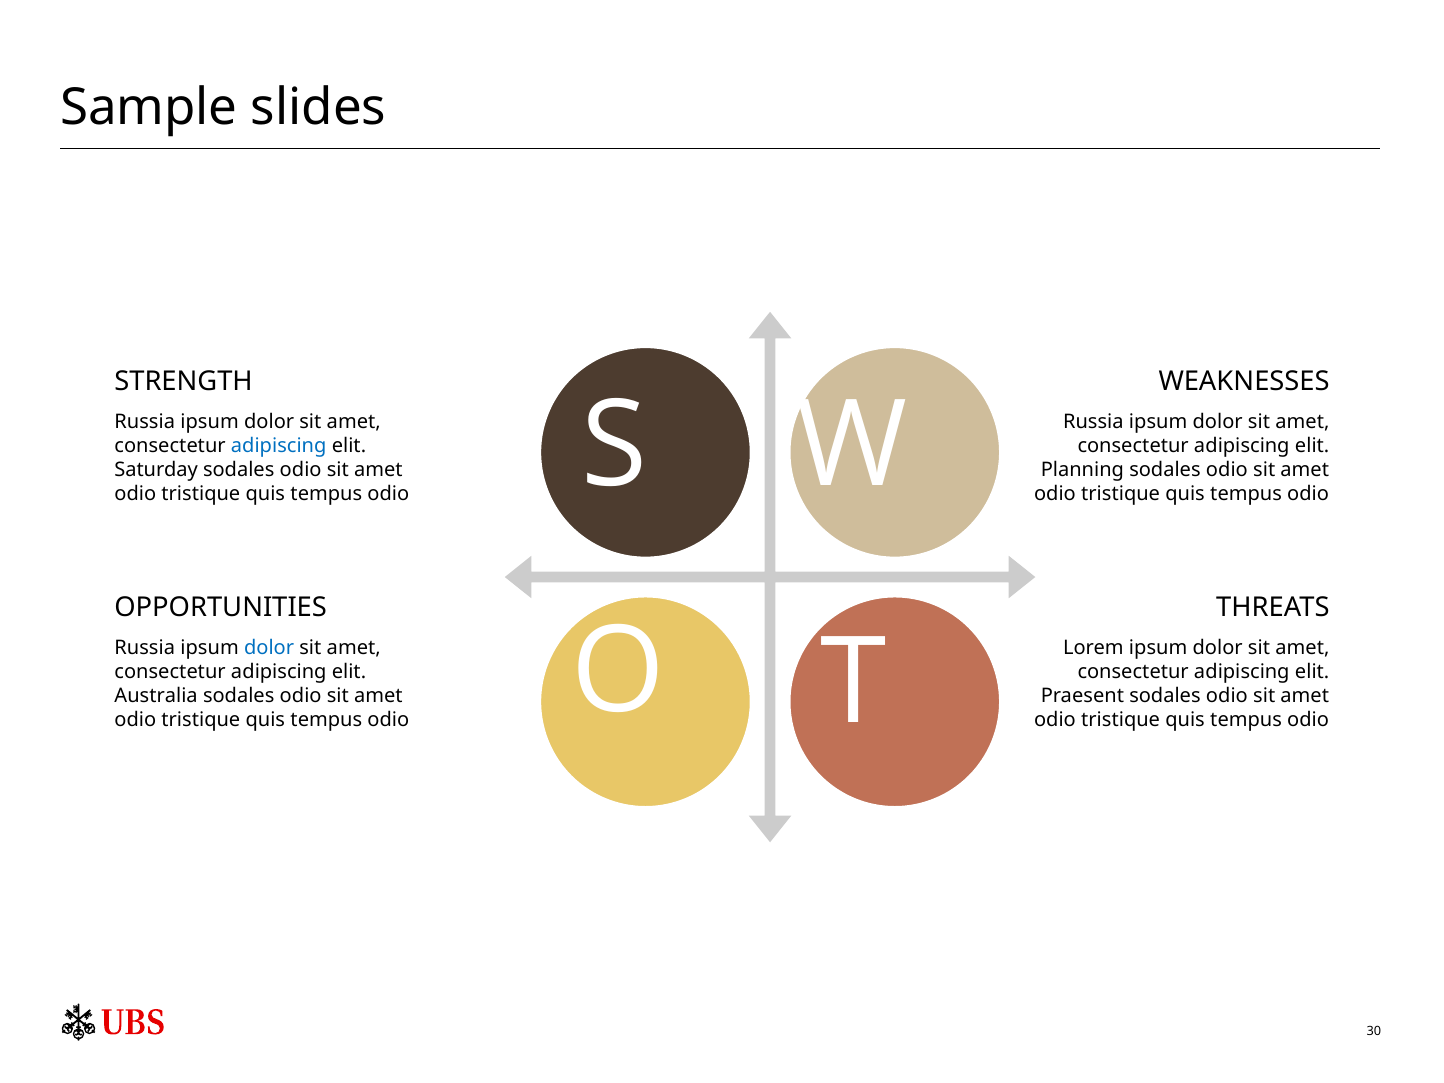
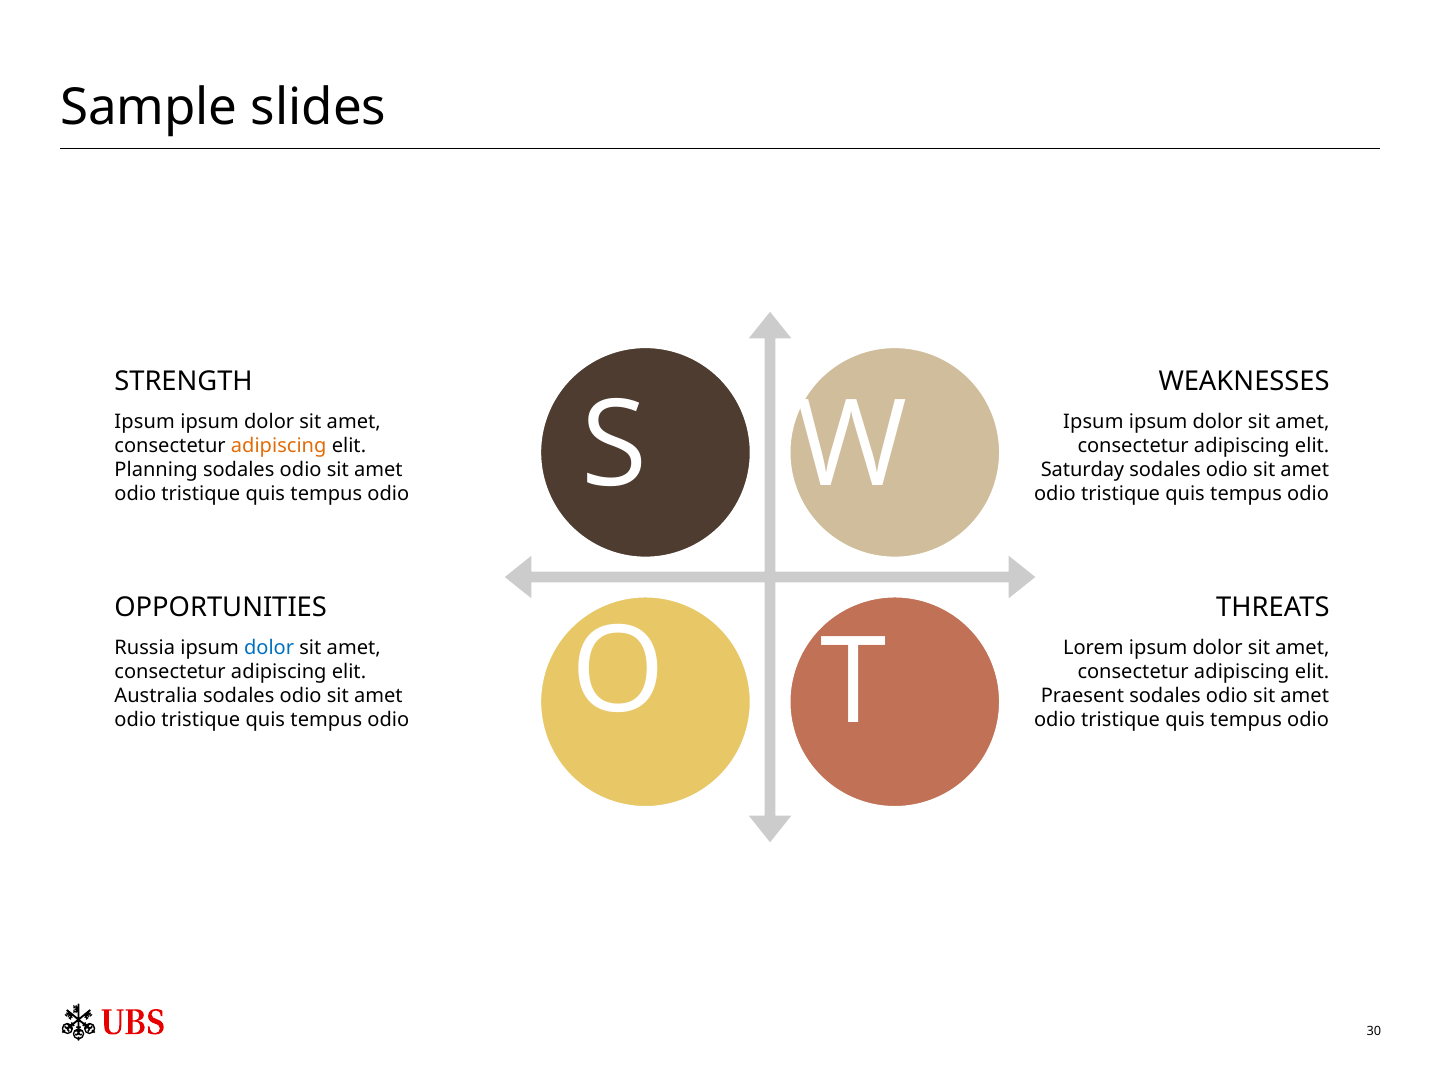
Russia at (145, 422): Russia -> Ipsum
Russia at (1093, 422): Russia -> Ipsum
adipiscing at (279, 446) colour: blue -> orange
Saturday: Saturday -> Planning
Planning: Planning -> Saturday
